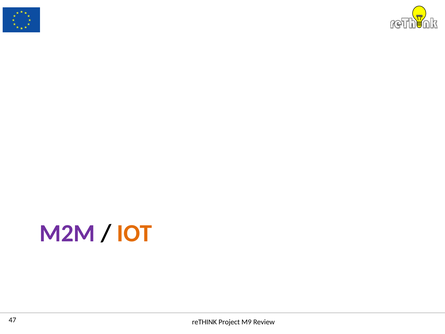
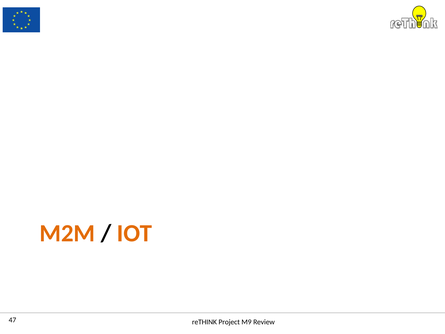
M2M colour: purple -> orange
